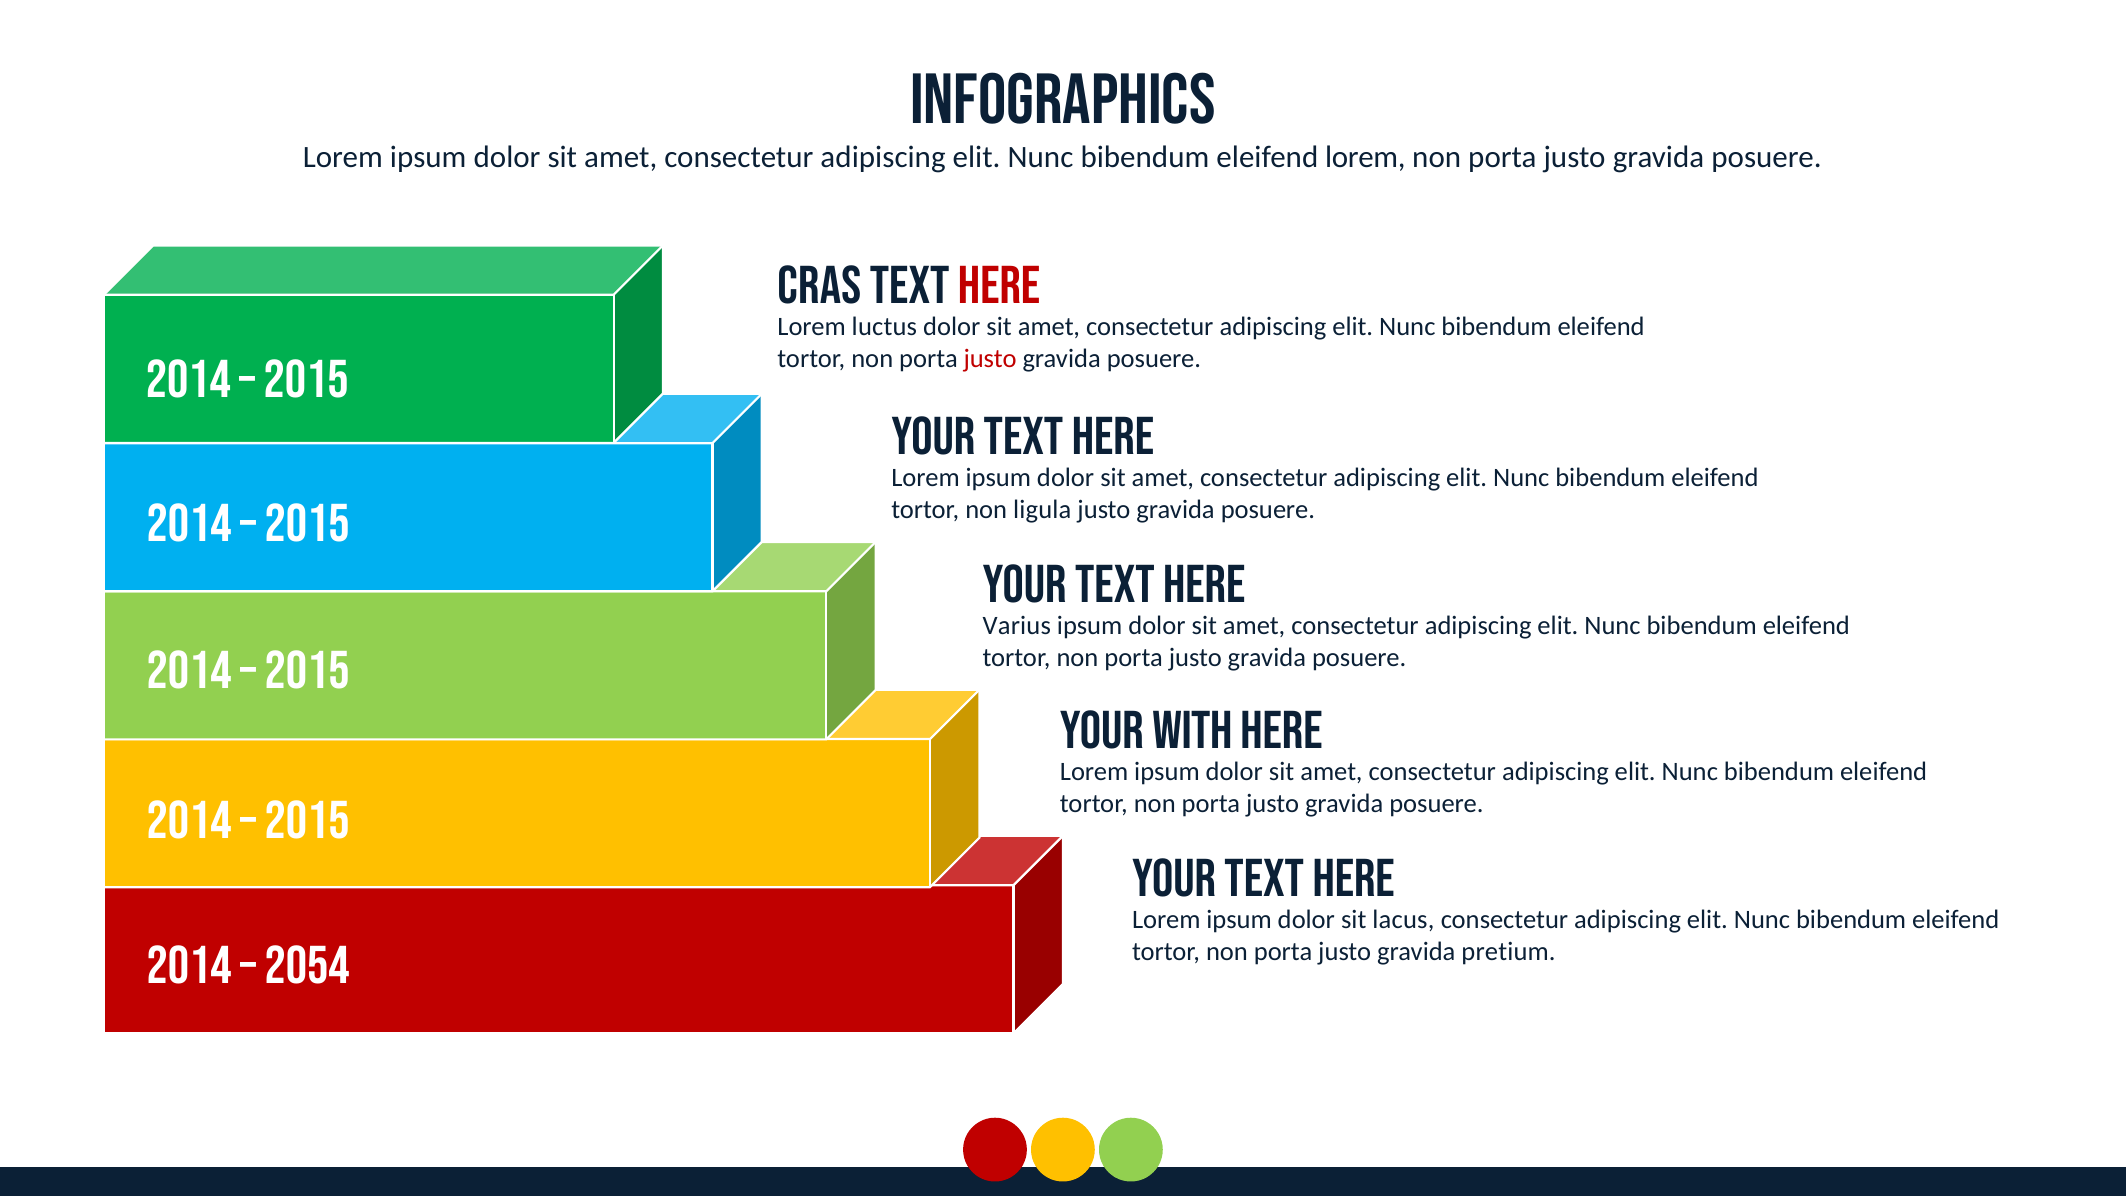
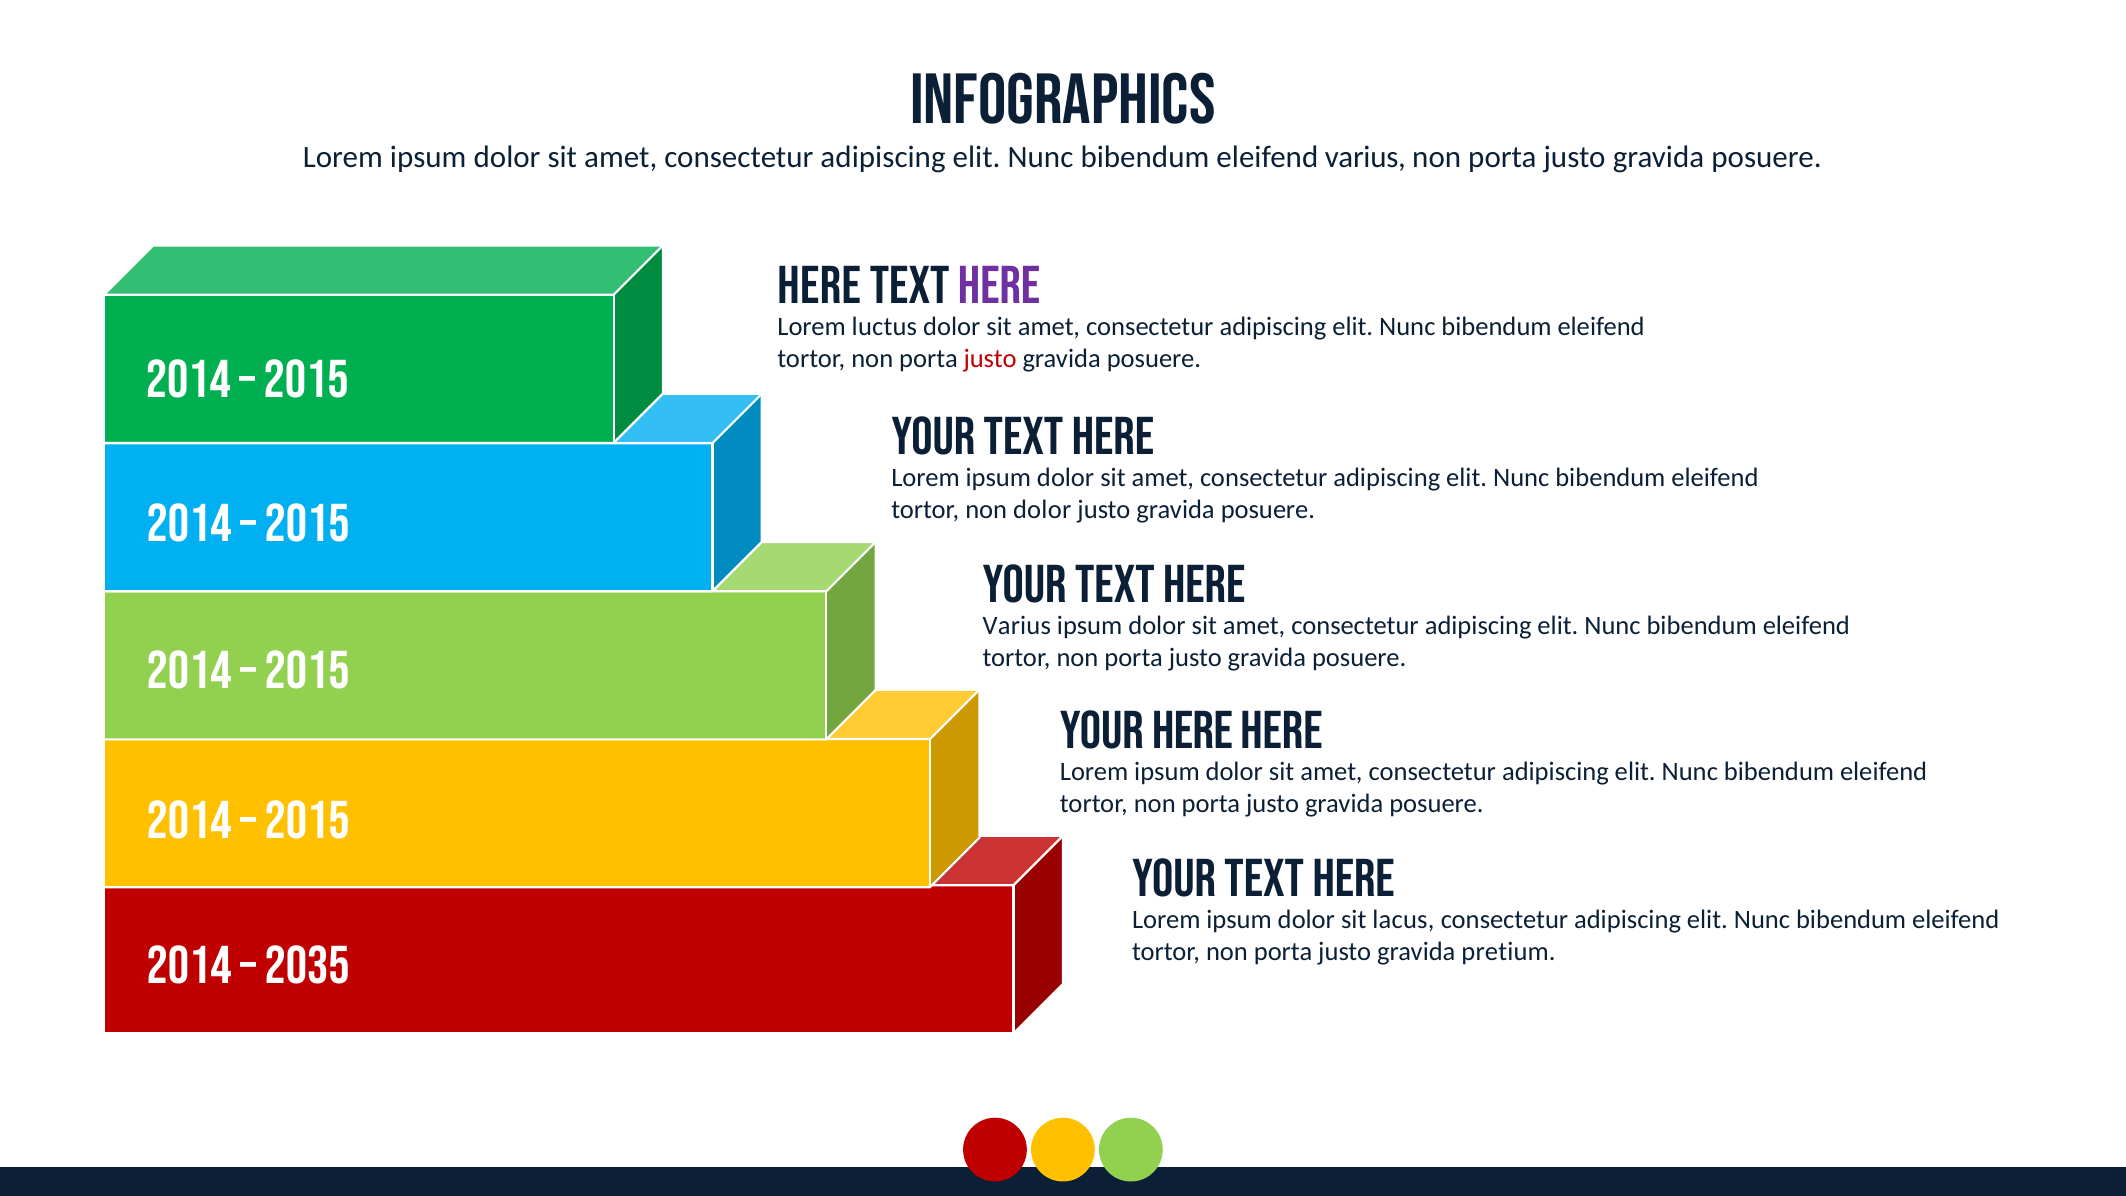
eleifend lorem: lorem -> varius
Cras at (819, 286): Cras -> Here
here at (999, 286) colour: red -> purple
non ligula: ligula -> dolor
Your with: with -> here
2054: 2054 -> 2035
